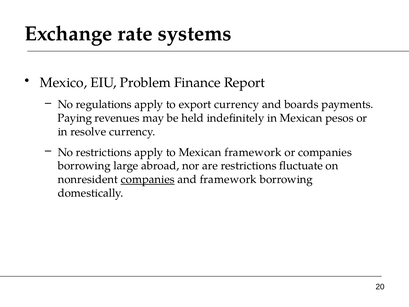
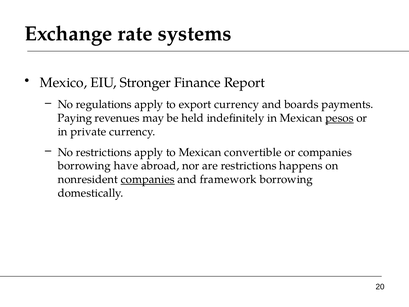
Problem: Problem -> Stronger
pesos underline: none -> present
resolve: resolve -> private
Mexican framework: framework -> convertible
large: large -> have
fluctuate: fluctuate -> happens
